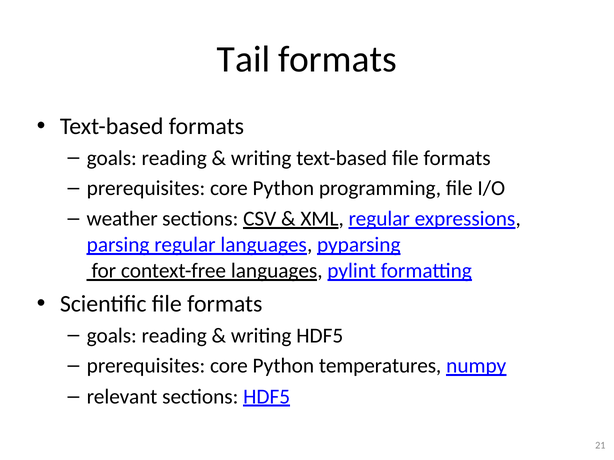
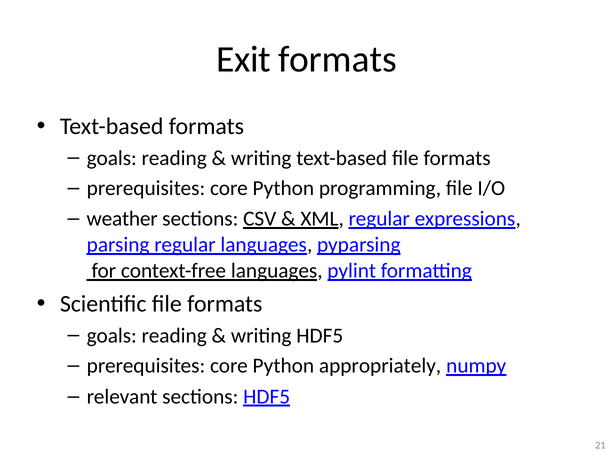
Tail: Tail -> Exit
temperatures: temperatures -> appropriately
